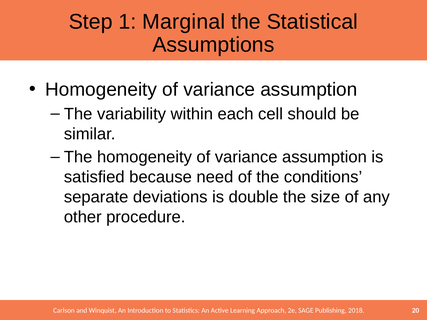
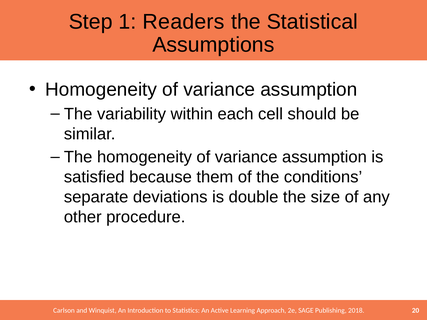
Marginal: Marginal -> Readers
need: need -> them
